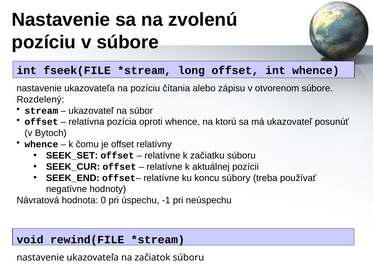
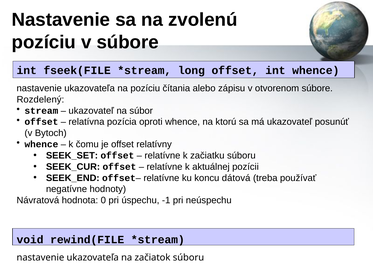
súbory: súbory -> dátová
